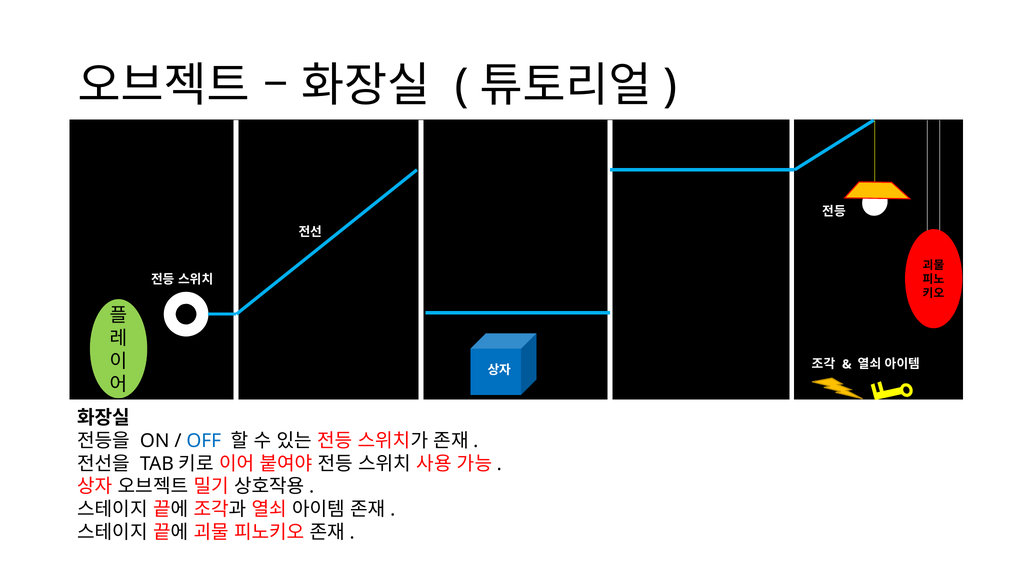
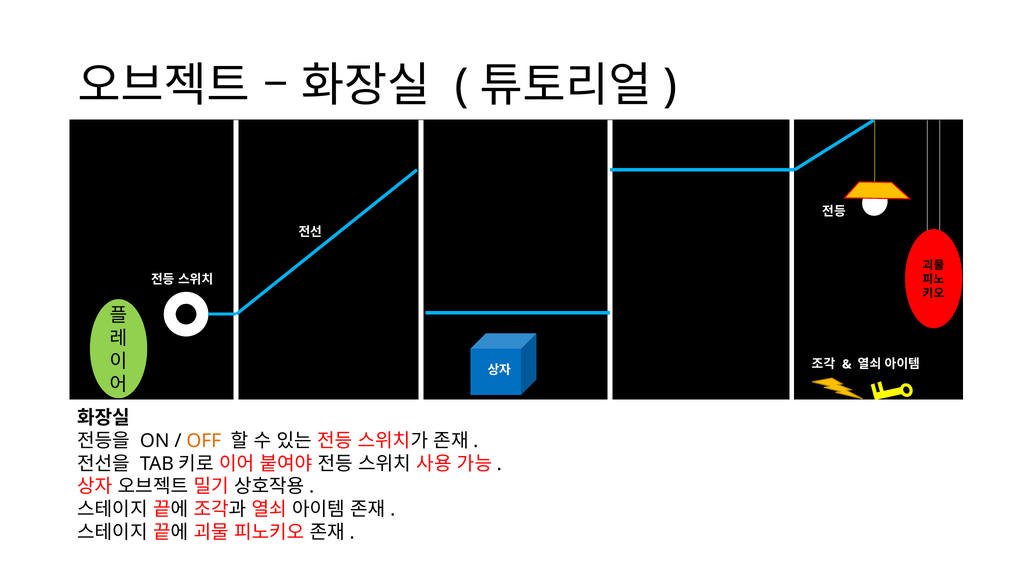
OFF colour: blue -> orange
